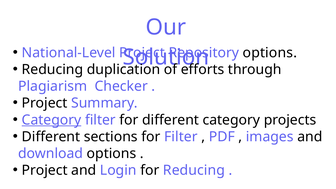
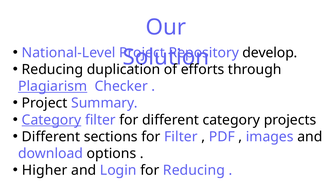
options at (270, 53): options -> develop
Plagiarism underline: none -> present
Project at (45, 170): Project -> Higher
